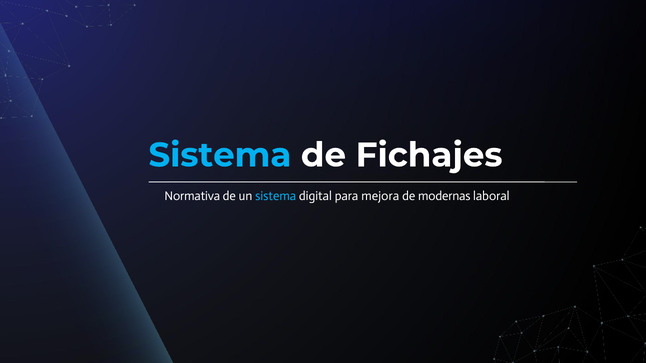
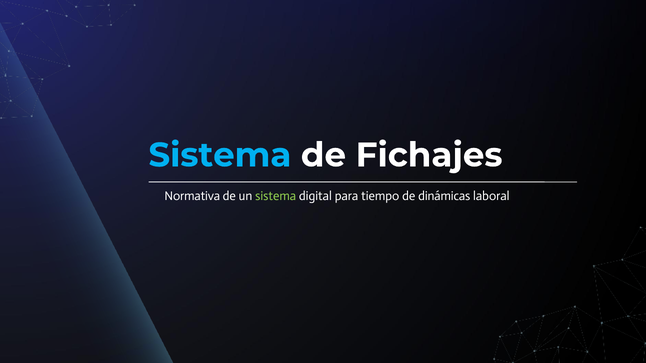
sistema at (276, 197) colour: light blue -> light green
mejora: mejora -> tiempo
modernas: modernas -> dinámicas
